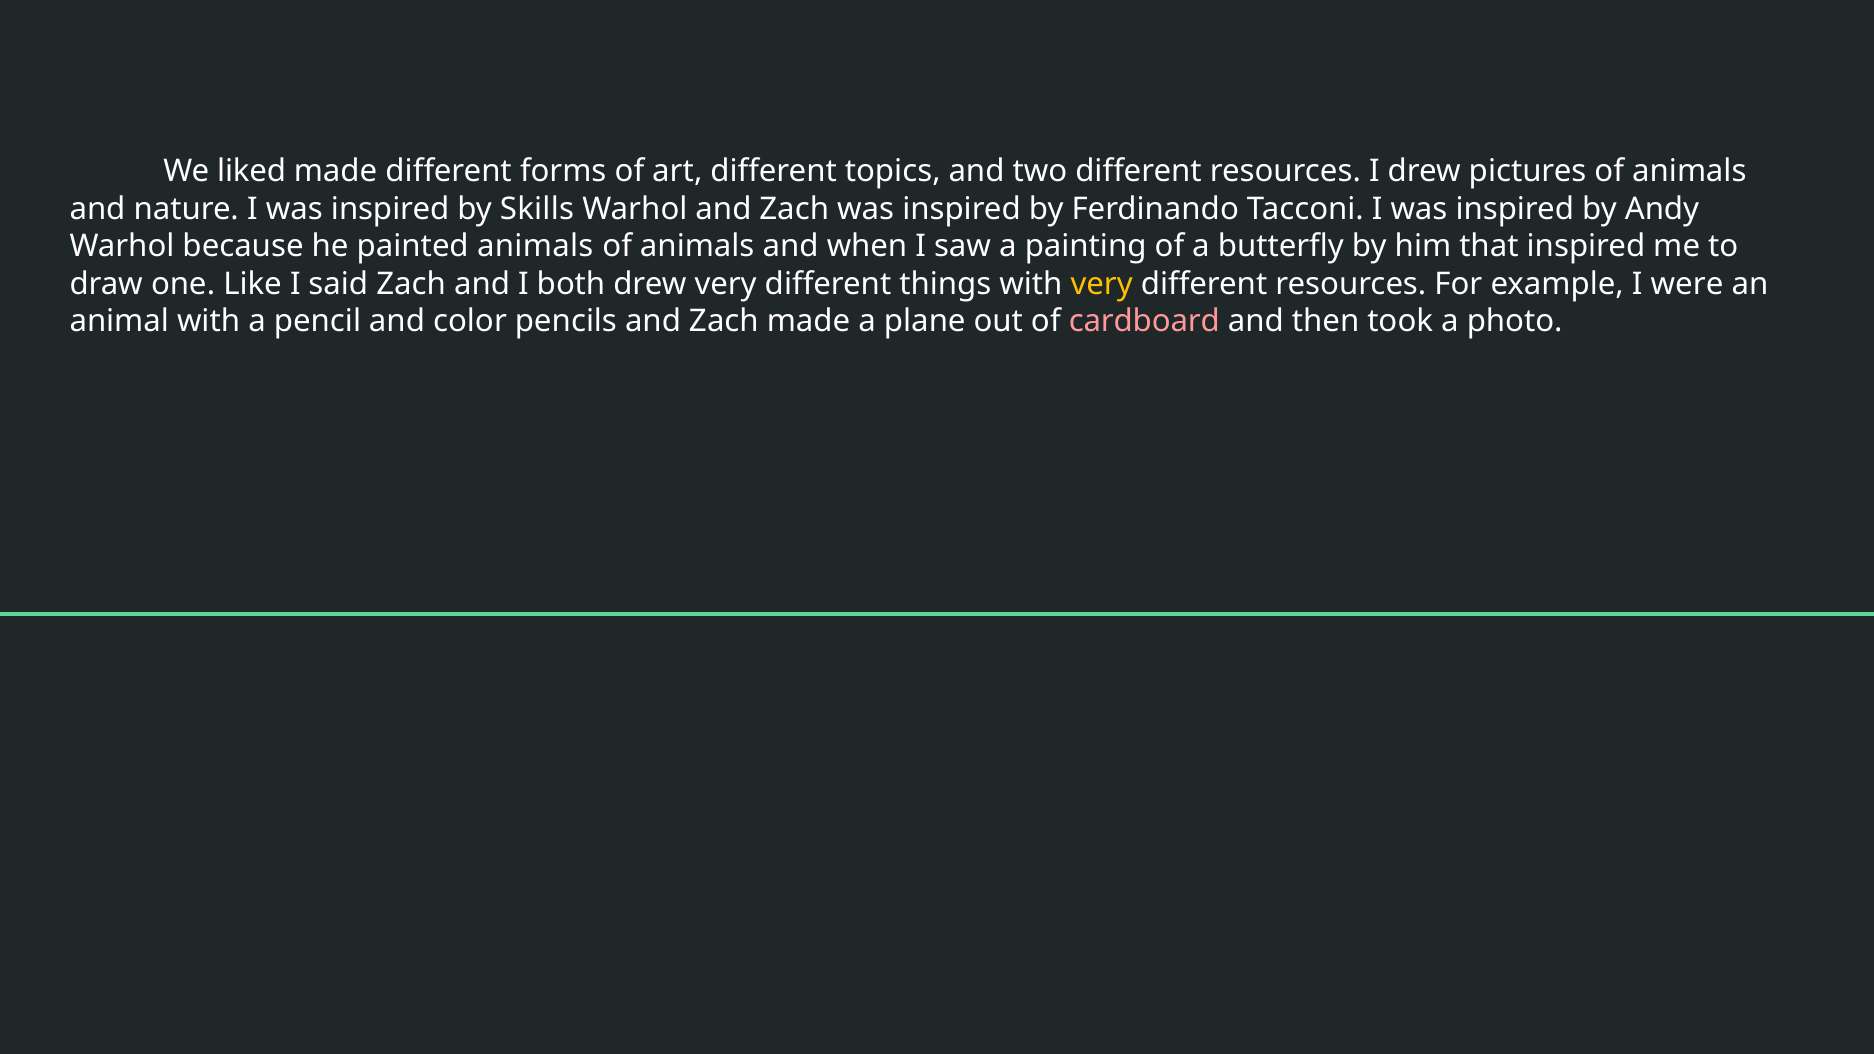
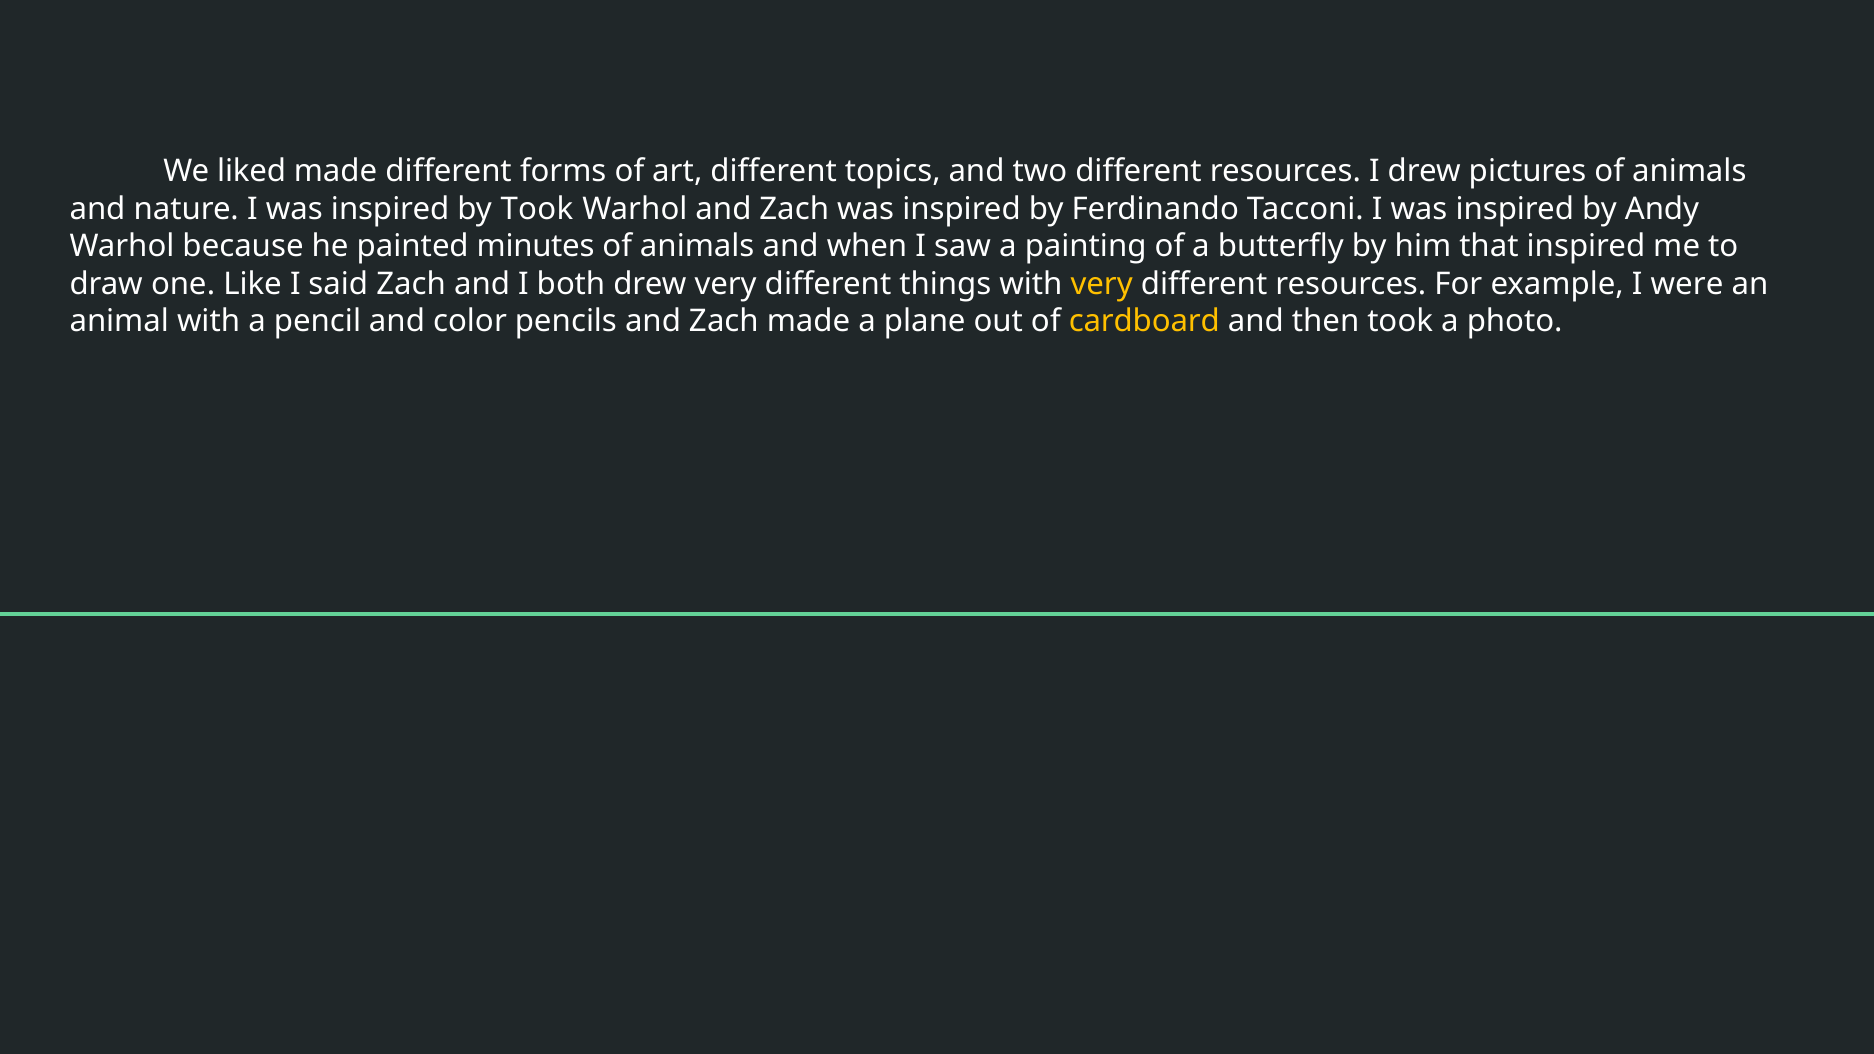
by Skills: Skills -> Took
painted animals: animals -> minutes
cardboard colour: pink -> yellow
